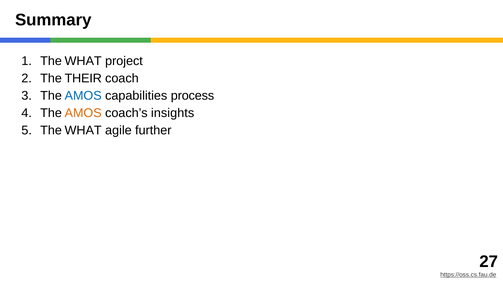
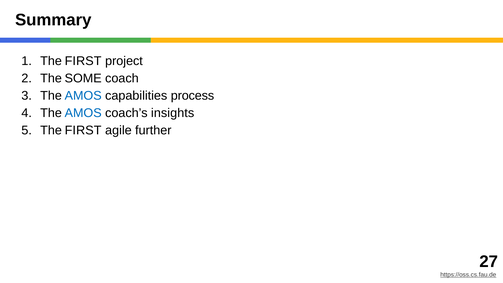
WHAT at (83, 61): WHAT -> FIRST
THEIR: THEIR -> SOME
AMOS at (83, 113) colour: orange -> blue
WHAT at (83, 130): WHAT -> FIRST
